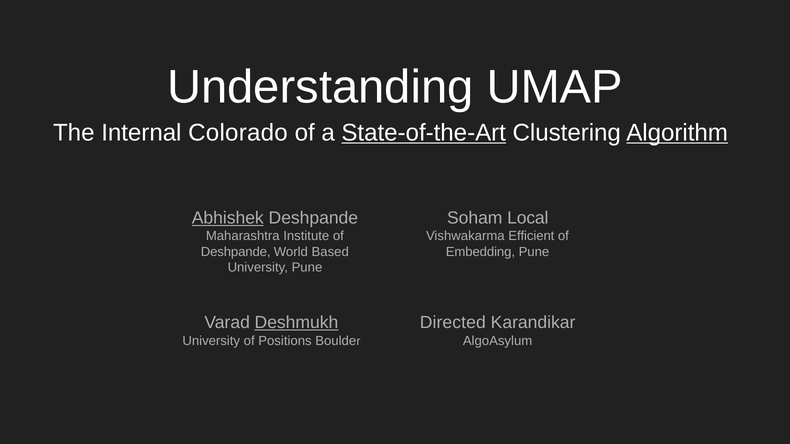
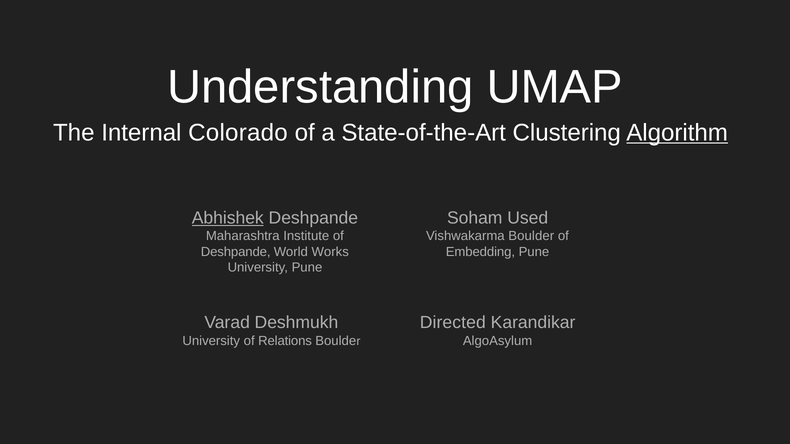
State-of-the-Art underline: present -> none
Local: Local -> Used
Vishwakarma Efficient: Efficient -> Boulder
Based: Based -> Works
Deshmukh underline: present -> none
Positions: Positions -> Relations
